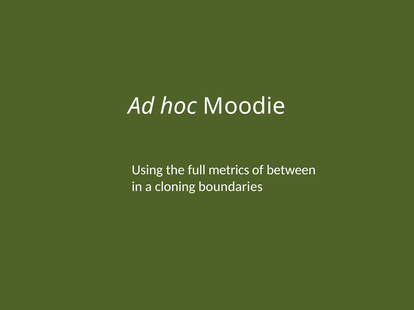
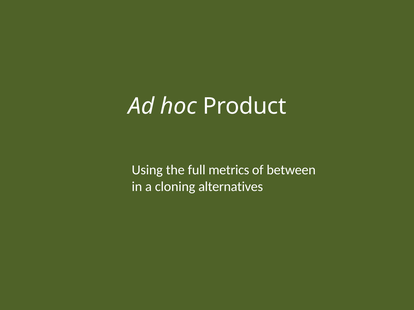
Moodie: Moodie -> Product
boundaries: boundaries -> alternatives
